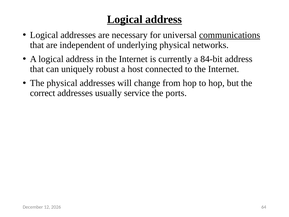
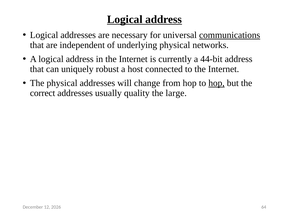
84-bit: 84-bit -> 44-bit
hop at (217, 83) underline: none -> present
service: service -> quality
ports: ports -> large
